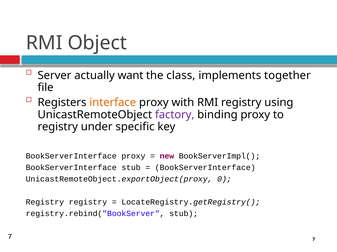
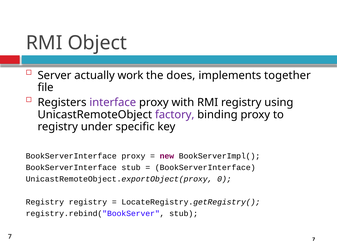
want: want -> work
class: class -> does
interface colour: orange -> purple
